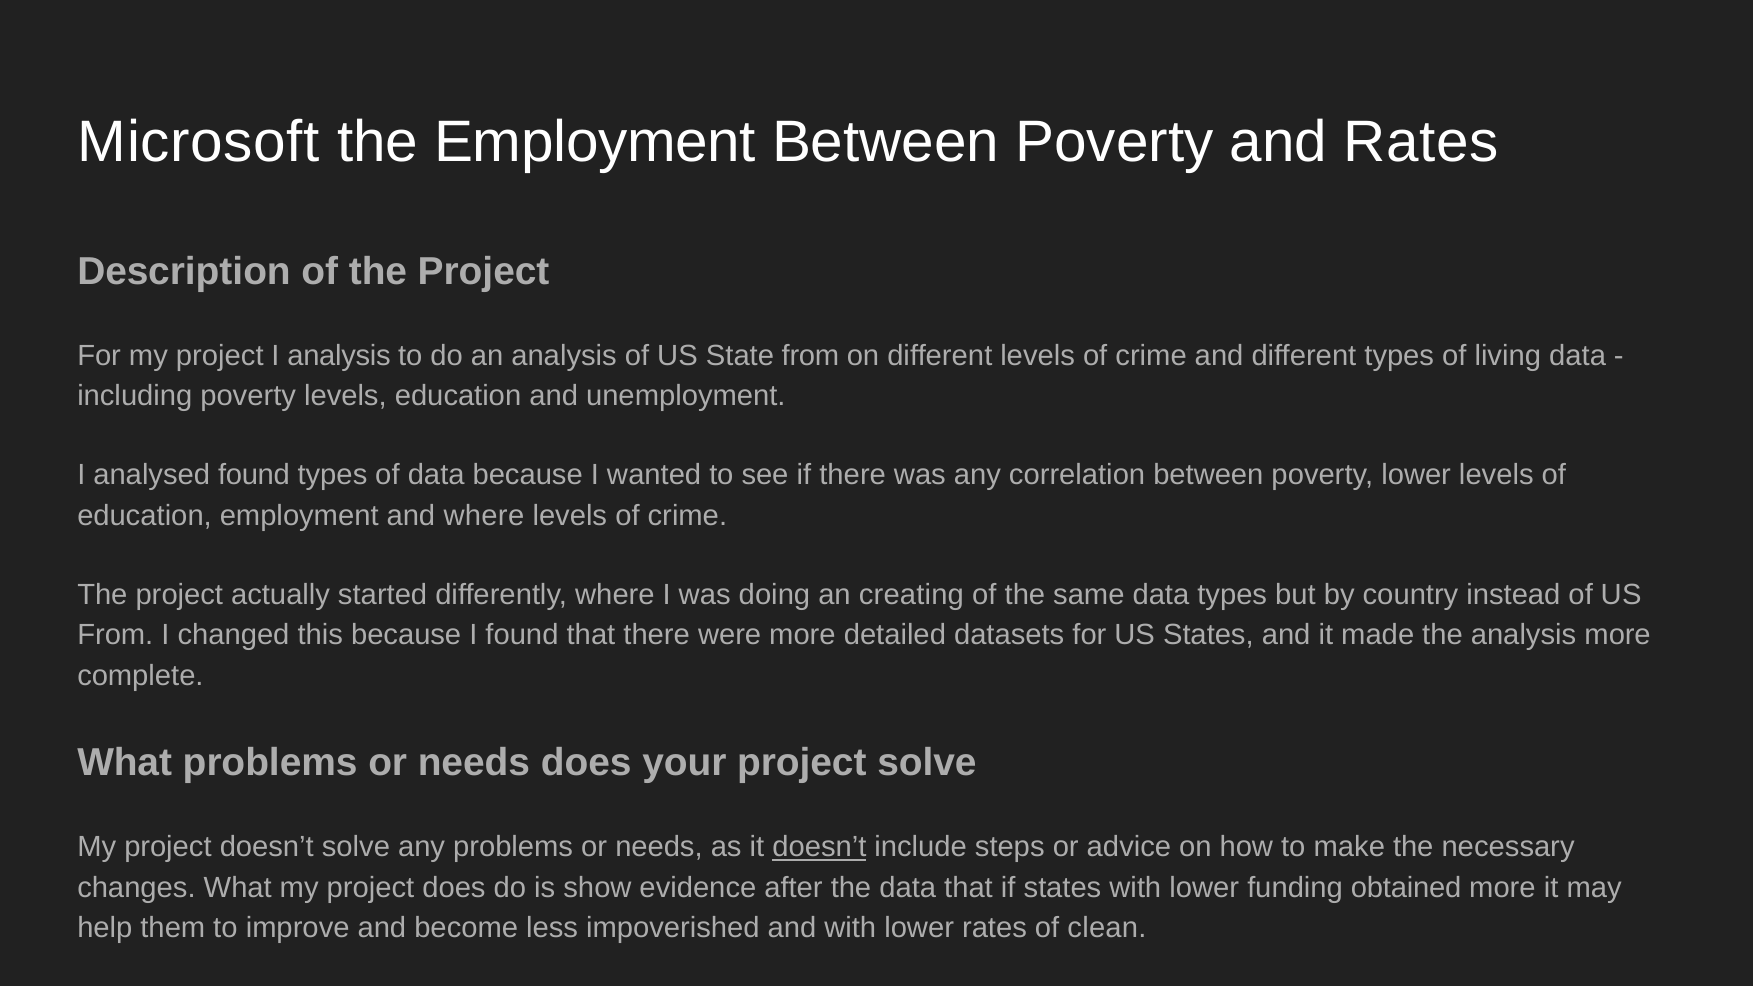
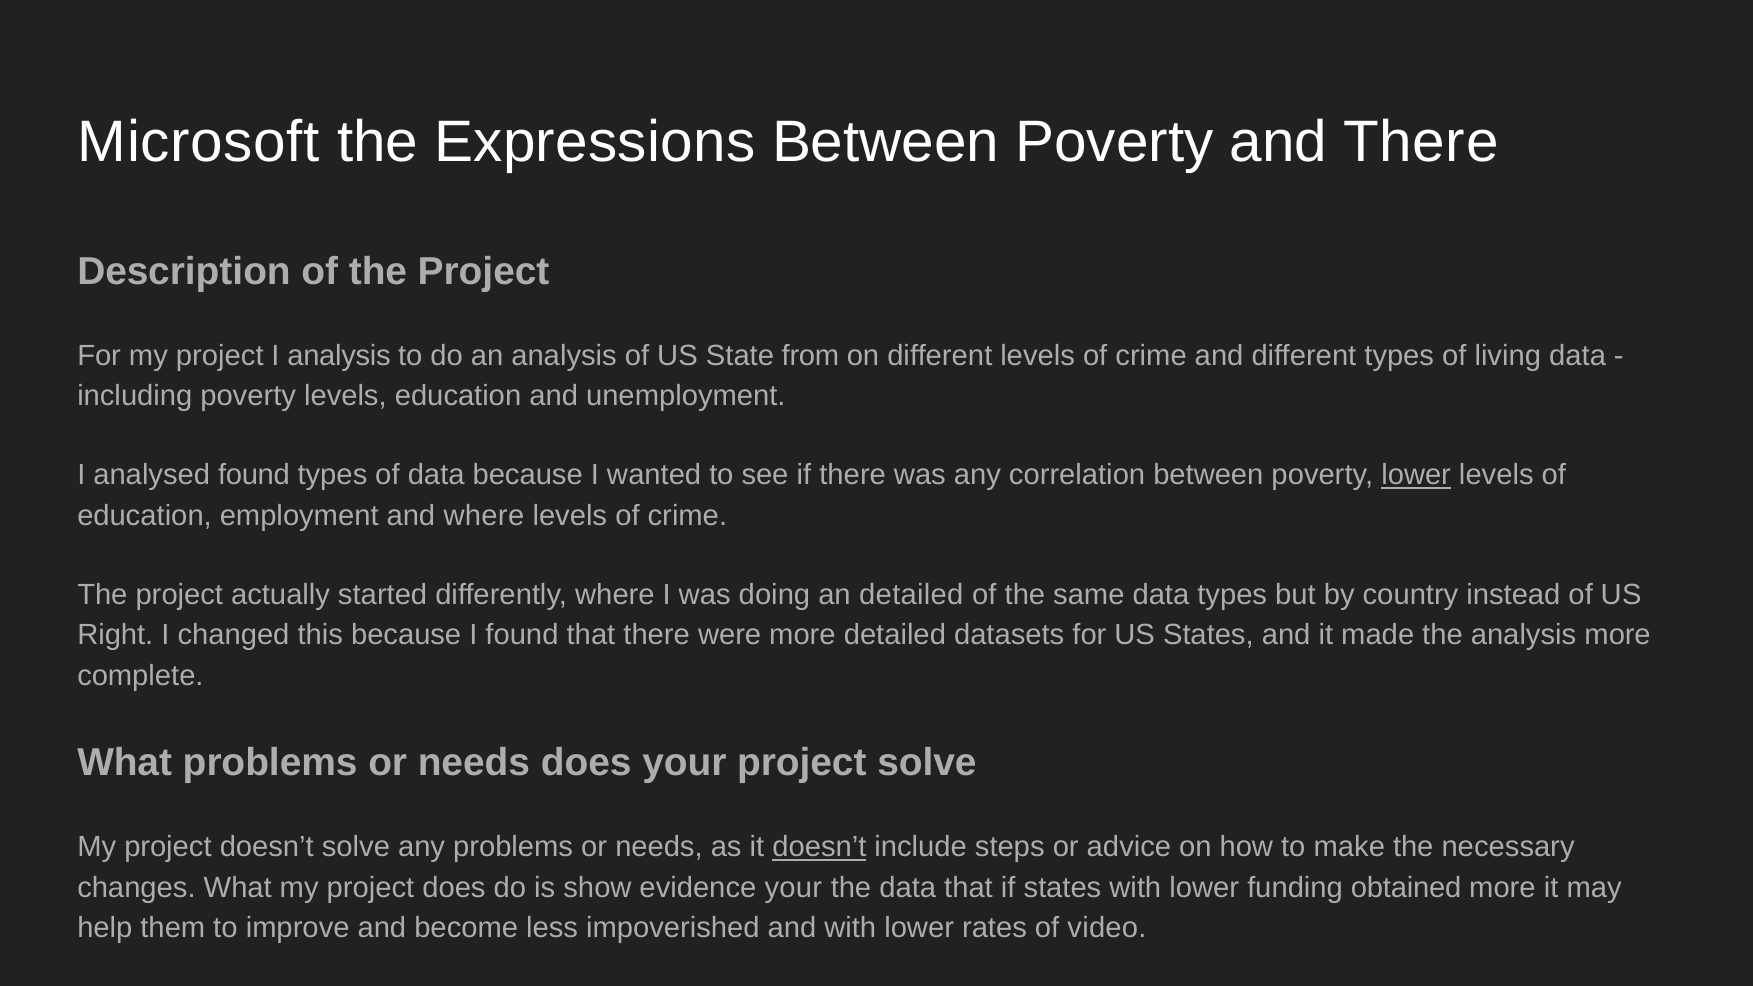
the Employment: Employment -> Expressions
and Rates: Rates -> There
lower at (1416, 475) underline: none -> present
an creating: creating -> detailed
From at (115, 635): From -> Right
evidence after: after -> your
clean: clean -> video
